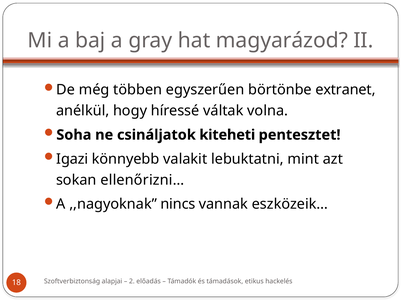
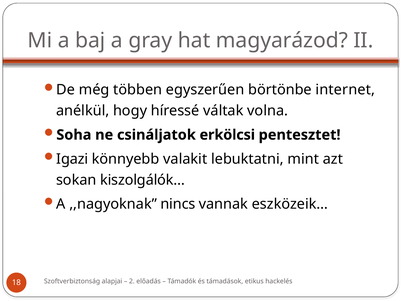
extranet: extranet -> internet
kiteheti: kiteheti -> erkölcsi
ellenőrizni…: ellenőrizni… -> kiszolgálók…
